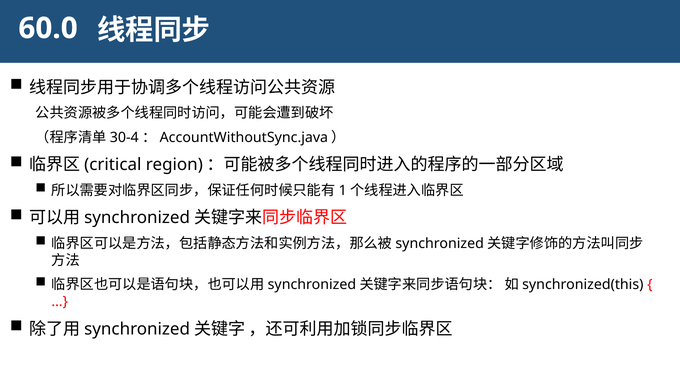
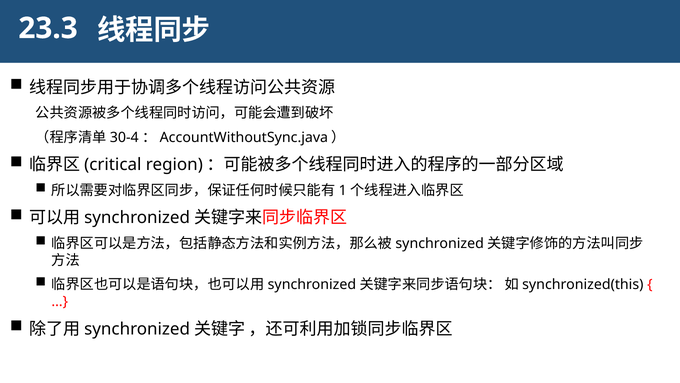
60.0: 60.0 -> 23.3
